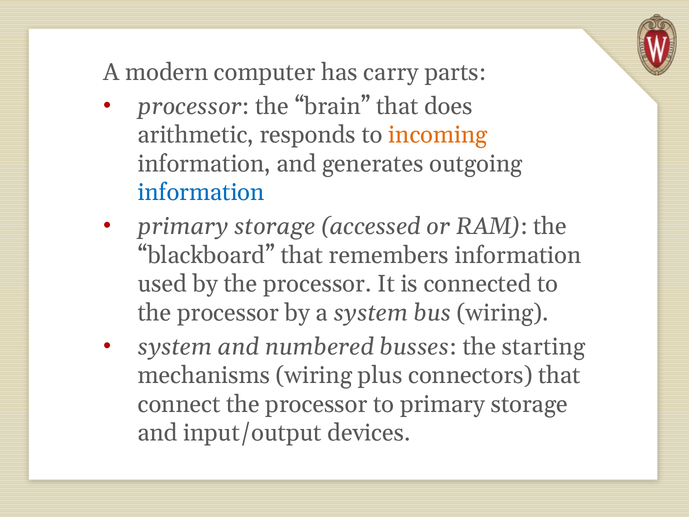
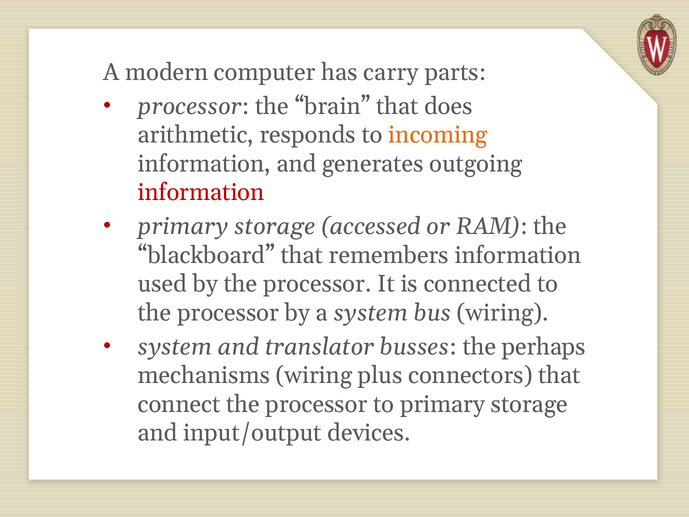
information at (201, 192) colour: blue -> red
numbered: numbered -> translator
starting: starting -> perhaps
